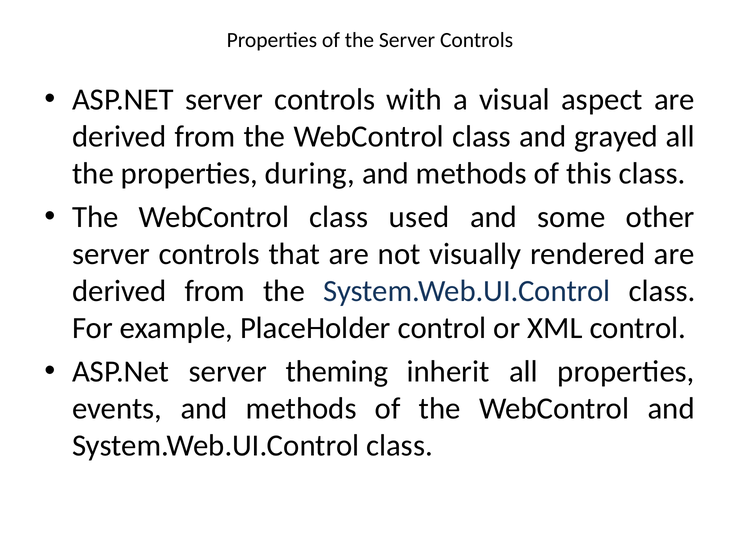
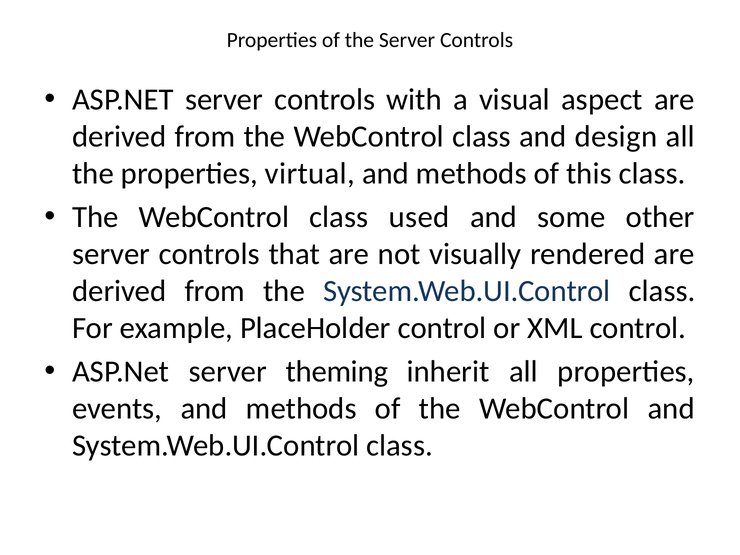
grayed: grayed -> design
during: during -> virtual
